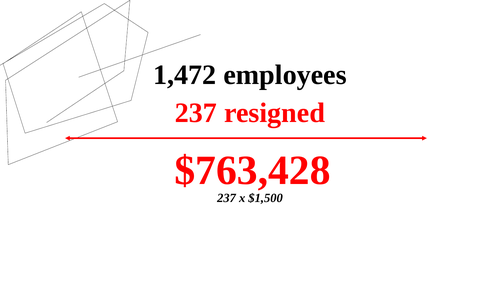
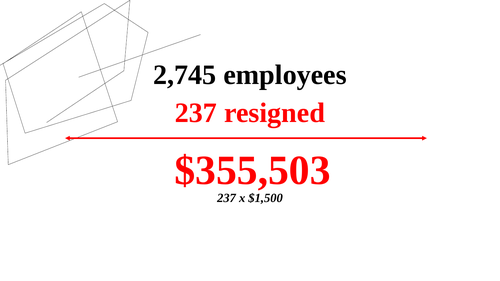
1,472: 1,472 -> 2,745
$763,428: $763,428 -> $355,503
